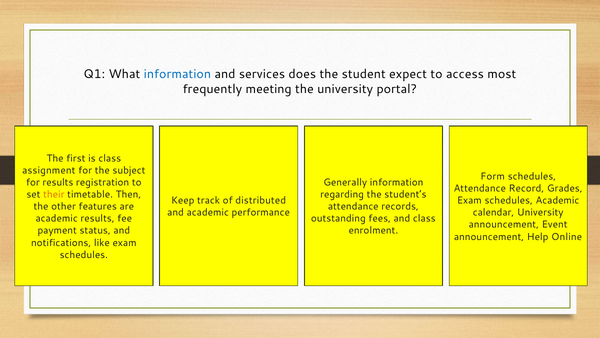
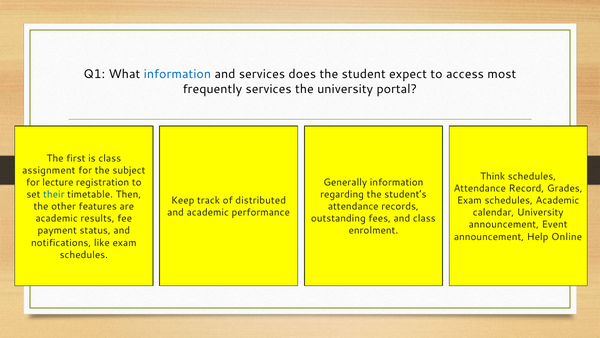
frequently meeting: meeting -> services
Form: Form -> Think
for results: results -> lecture
their colour: orange -> blue
